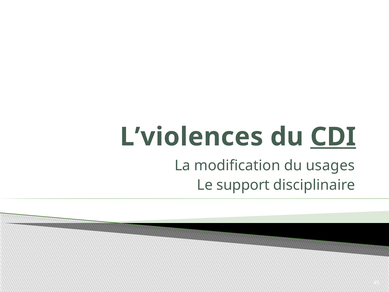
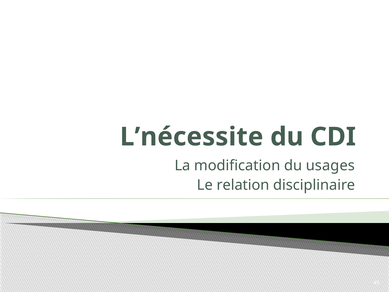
L’violences: L’violences -> L’nécessite
CDI underline: present -> none
support: support -> relation
